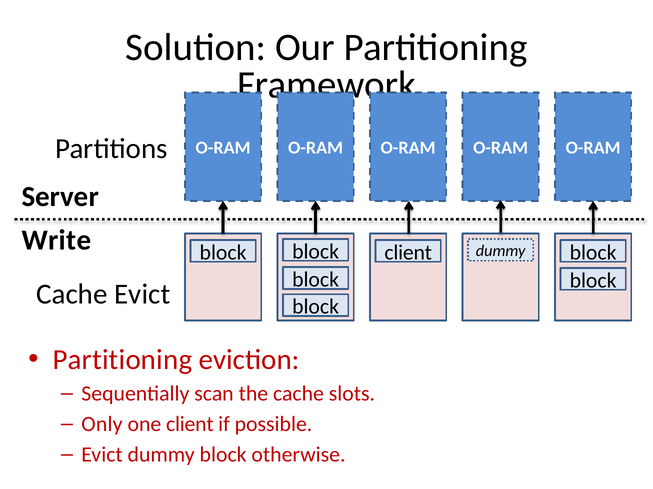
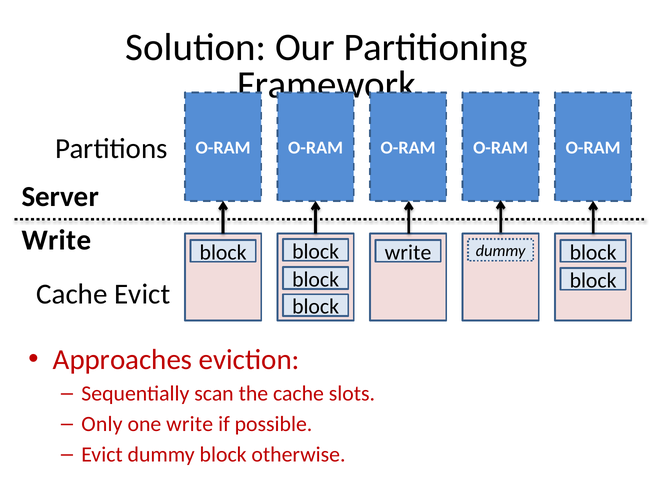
client at (408, 253): client -> write
Partitioning at (122, 360): Partitioning -> Approaches
one client: client -> write
